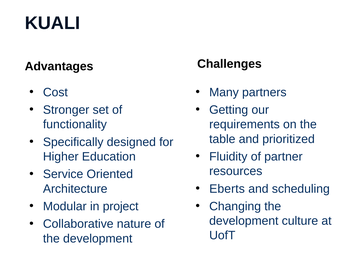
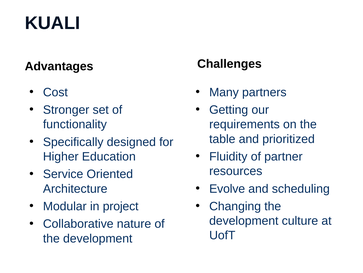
Eberts: Eberts -> Evolve
